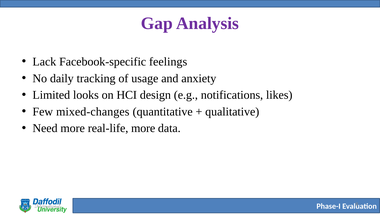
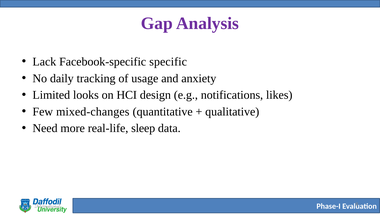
feelings: feelings -> specific
real-life more: more -> sleep
